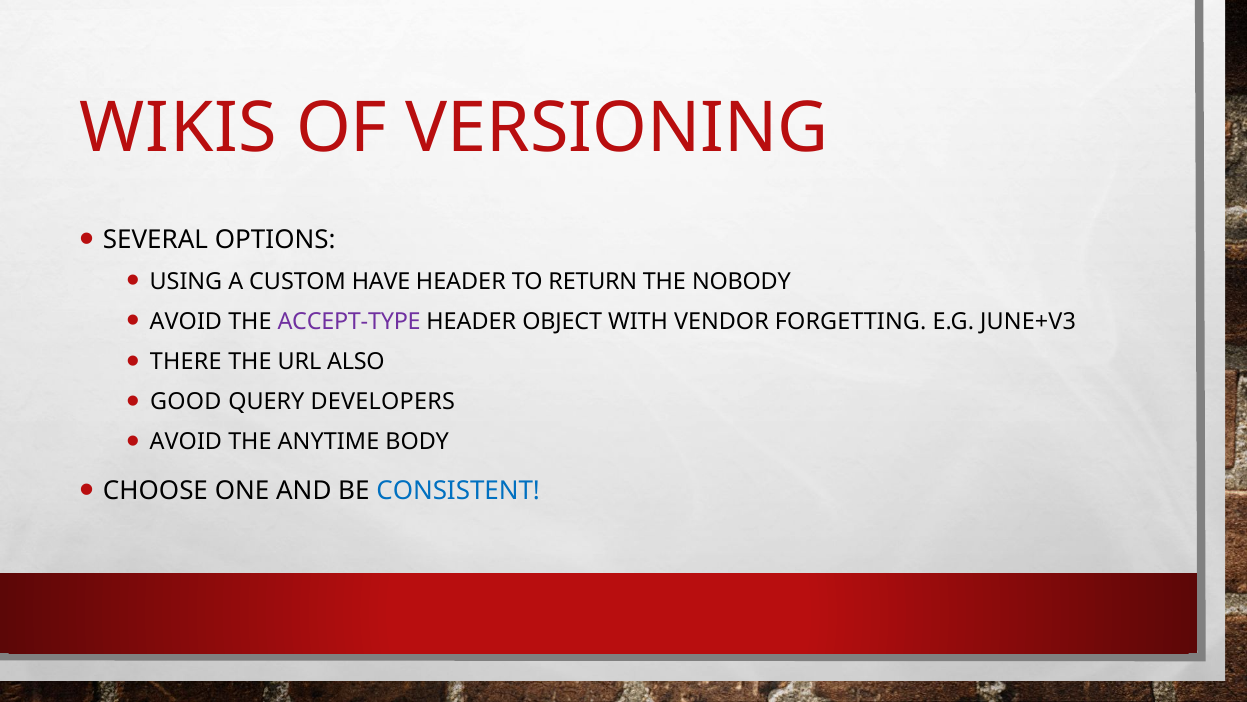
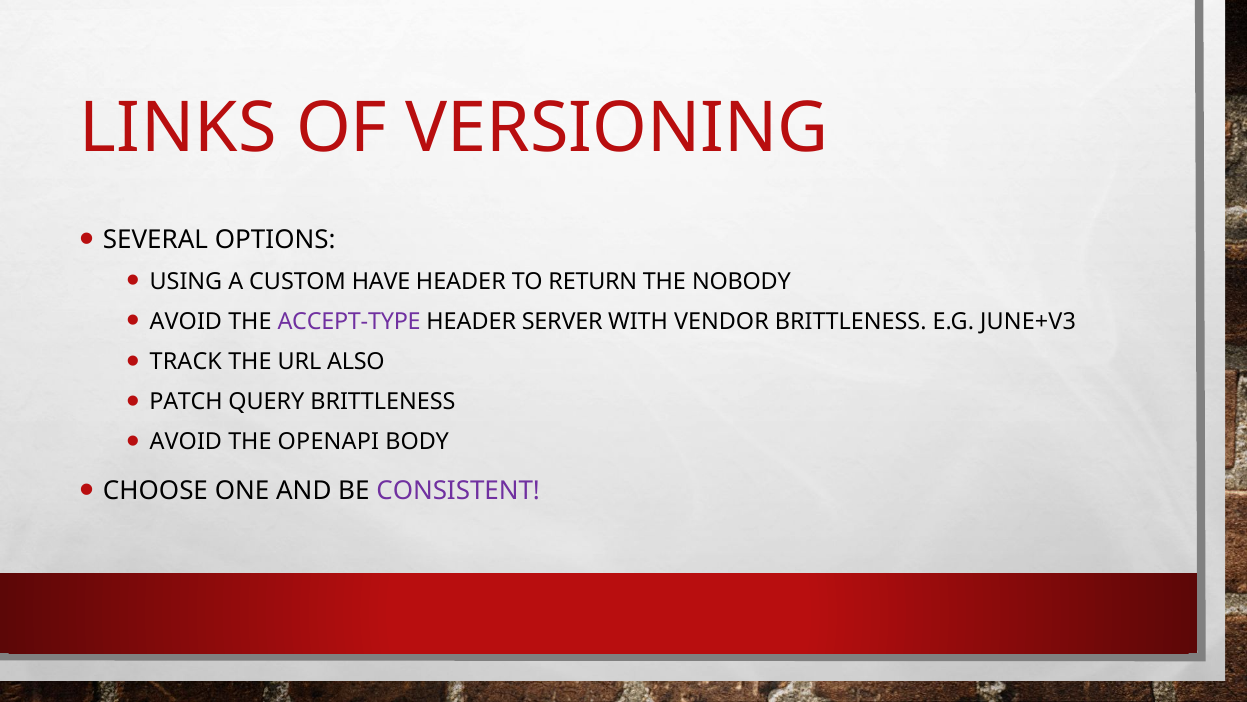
WIKIS: WIKIS -> LINKS
OBJECT: OBJECT -> SERVER
VENDOR FORGETTING: FORGETTING -> BRITTLENESS
THERE: THERE -> TRACK
GOOD: GOOD -> PATCH
QUERY DEVELOPERS: DEVELOPERS -> BRITTLENESS
ANYTIME: ANYTIME -> OPENAPI
CONSISTENT colour: blue -> purple
